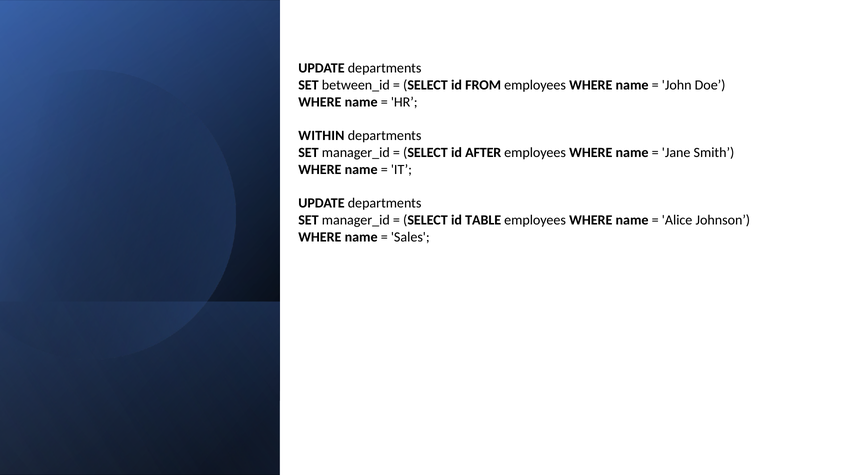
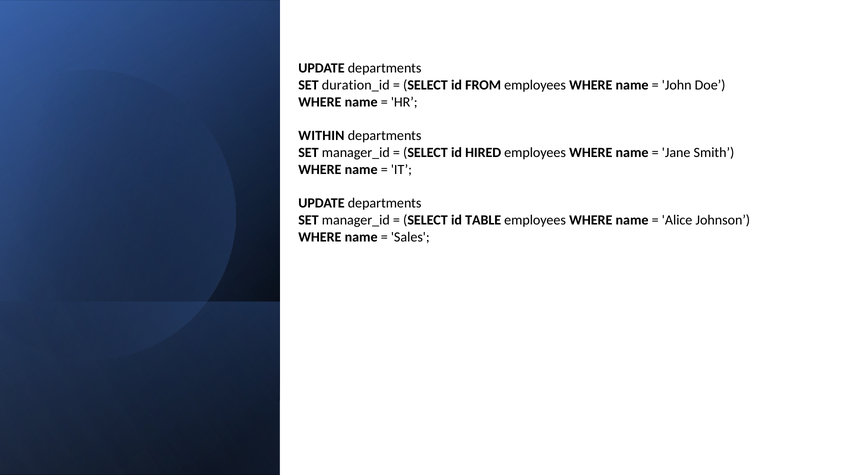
between_id: between_id -> duration_id
AFTER: AFTER -> HIRED
